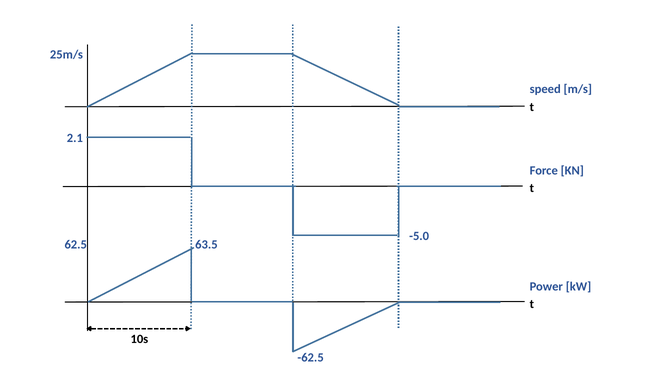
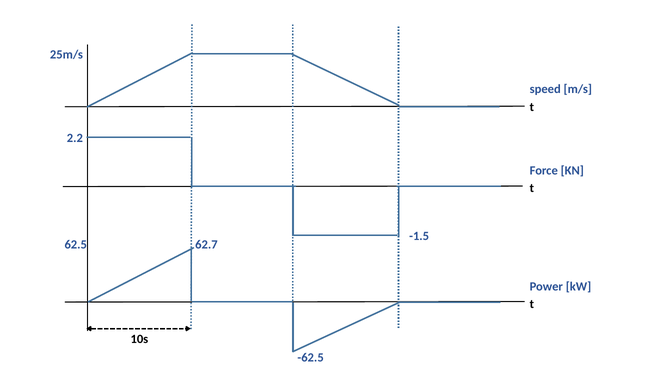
2.1: 2.1 -> 2.2
-5.0: -5.0 -> -1.5
63.5: 63.5 -> 62.7
